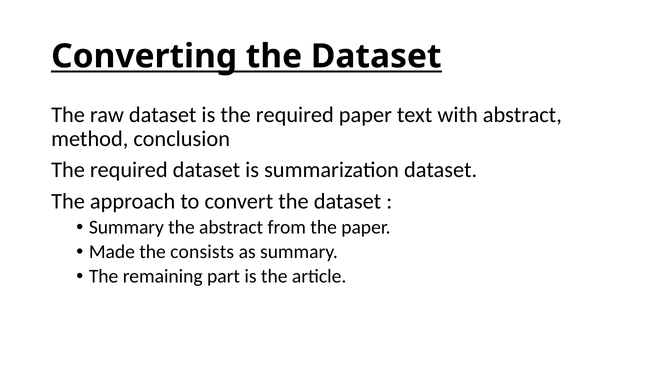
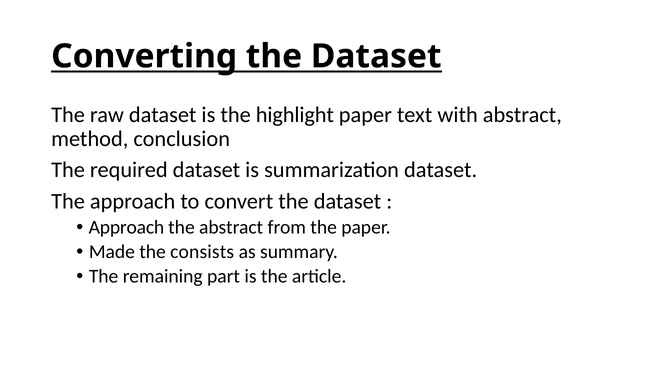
is the required: required -> highlight
Summary at (126, 228): Summary -> Approach
